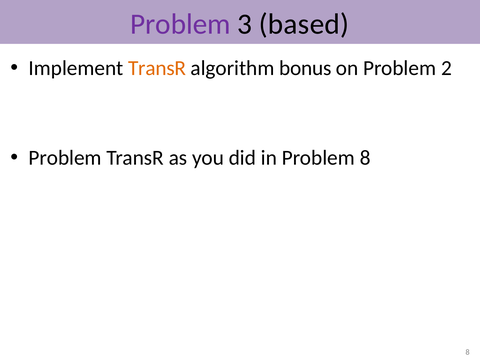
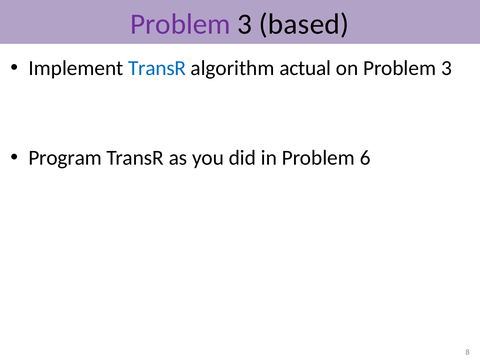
TransR at (157, 68) colour: orange -> blue
bonus: bonus -> actual
on Problem 2: 2 -> 3
Problem at (65, 158): Problem -> Program
Problem 8: 8 -> 6
